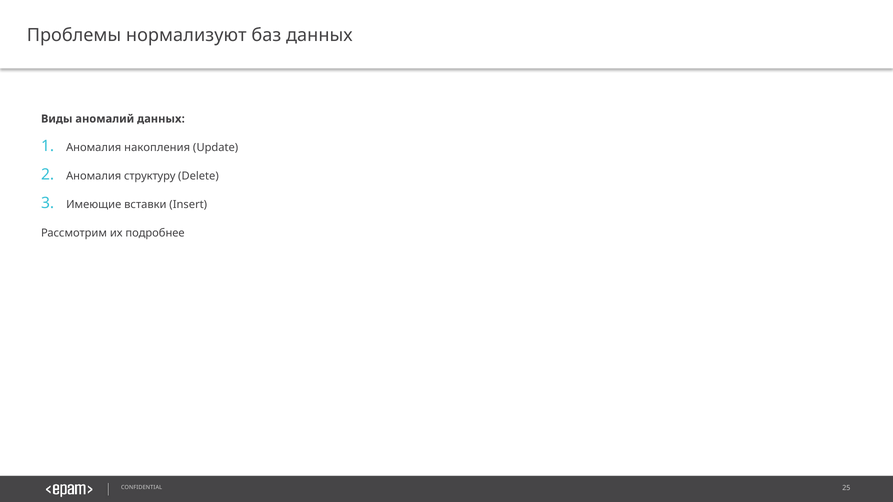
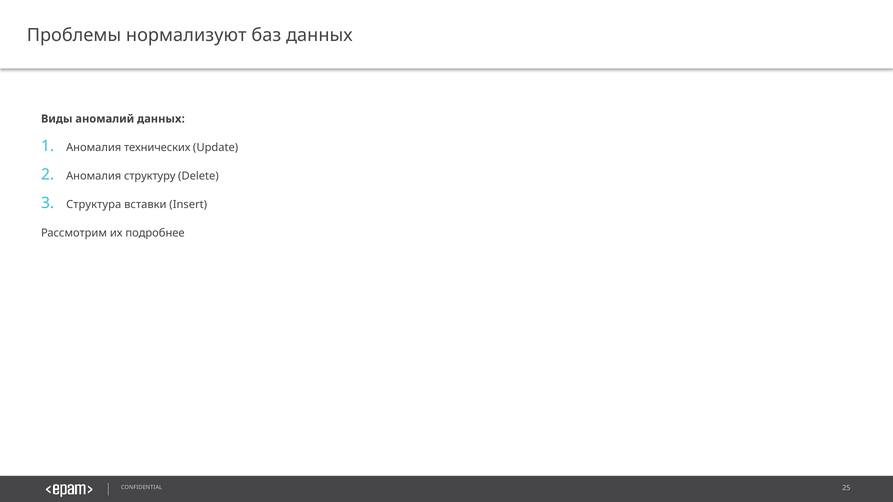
накопления: накопления -> технических
Имеющие: Имеющие -> Структура
